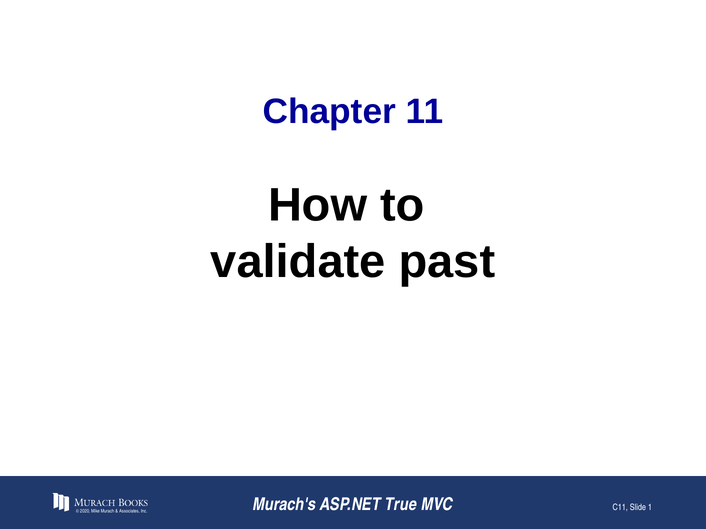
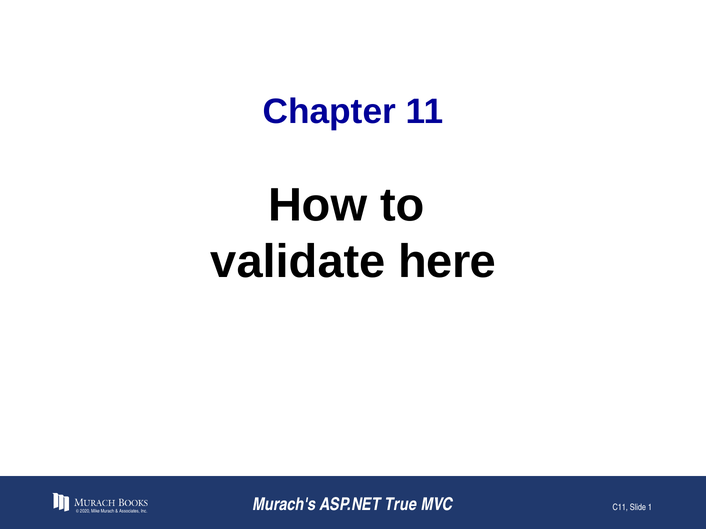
past: past -> here
